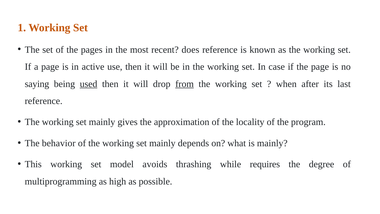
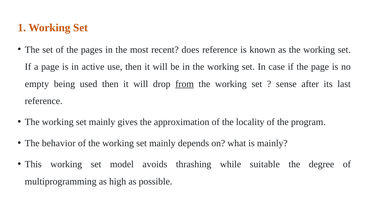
saying: saying -> empty
used underline: present -> none
when: when -> sense
requires: requires -> suitable
